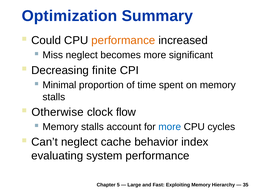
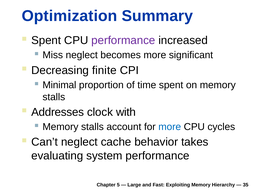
Could at (46, 40): Could -> Spent
performance at (123, 40) colour: orange -> purple
Otherwise: Otherwise -> Addresses
flow: flow -> with
index: index -> takes
